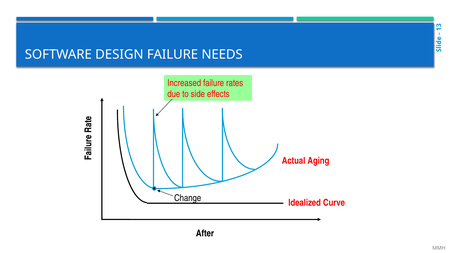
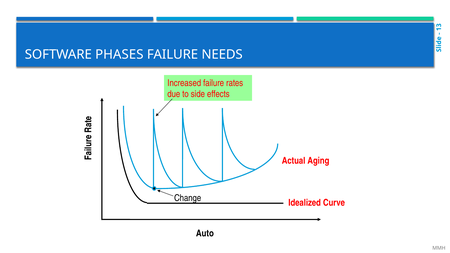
DESIGN: DESIGN -> PHASES
After: After -> Auto
